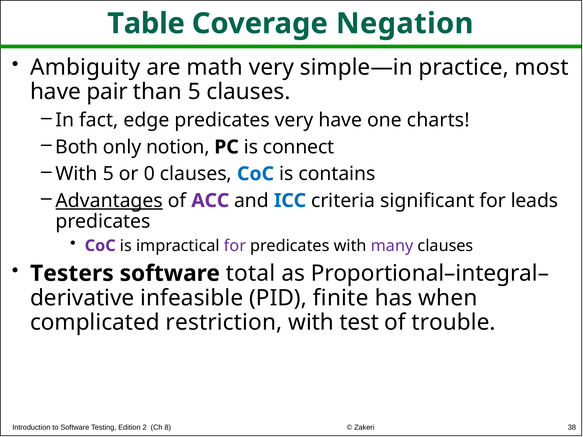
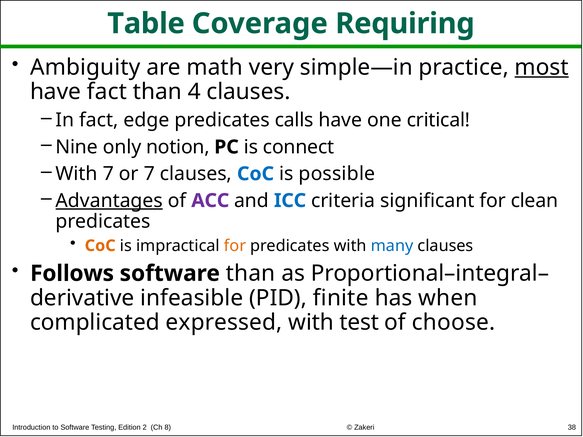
Negation: Negation -> Requiring
most underline: none -> present
have pair: pair -> fact
than 5: 5 -> 4
predicates very: very -> calls
charts: charts -> critical
Both: Both -> Nine
With 5: 5 -> 7
or 0: 0 -> 7
contains: contains -> possible
leads: leads -> clean
CoC at (100, 246) colour: purple -> orange
for at (235, 246) colour: purple -> orange
many colour: purple -> blue
Testers: Testers -> Follows
software total: total -> than
restriction: restriction -> expressed
trouble: trouble -> choose
